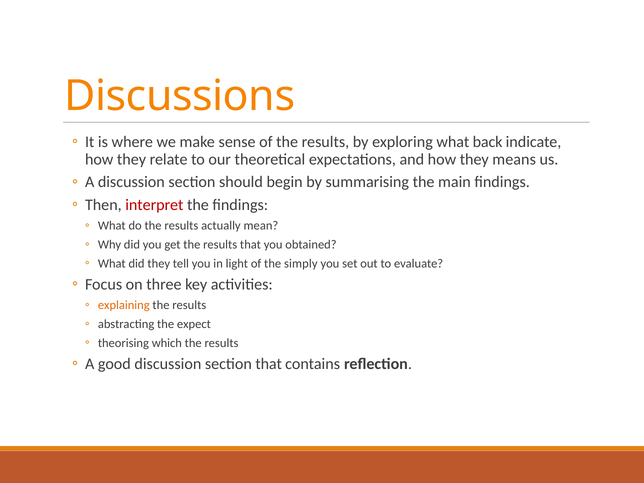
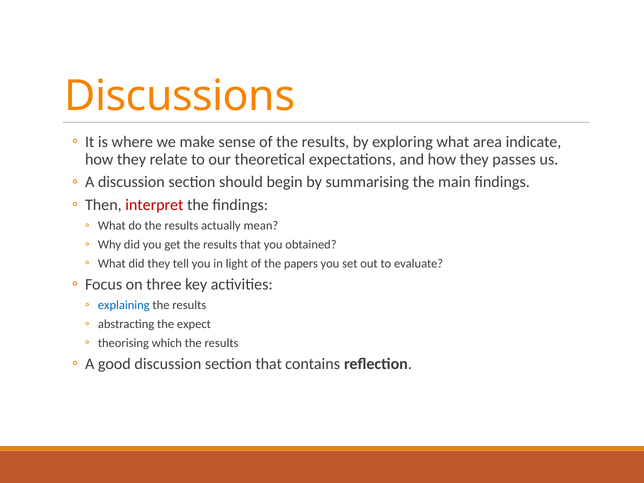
back: back -> area
means: means -> passes
simply: simply -> papers
explaining colour: orange -> blue
